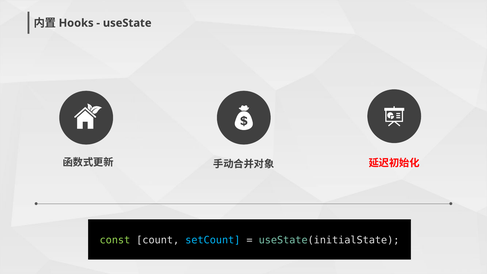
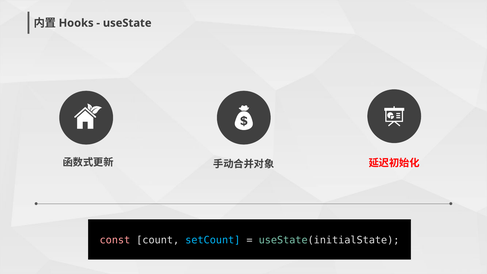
const colour: light green -> pink
